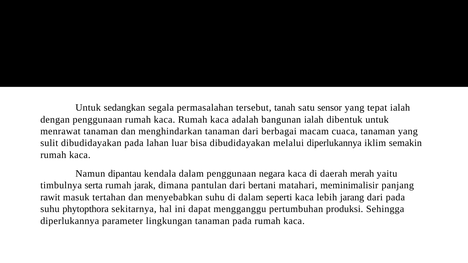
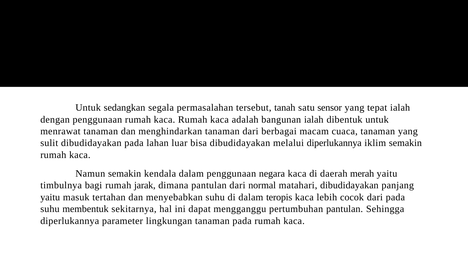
Namun dipantau: dipantau -> semakin
serta: serta -> bagi
bertani: bertani -> normal
matahari meminimalisir: meminimalisir -> dibudidayakan
rawit at (50, 197): rawit -> yaitu
seperti: seperti -> teropis
jarang: jarang -> cocok
phytopthora: phytopthora -> membentuk
pertumbuhan produksi: produksi -> pantulan
